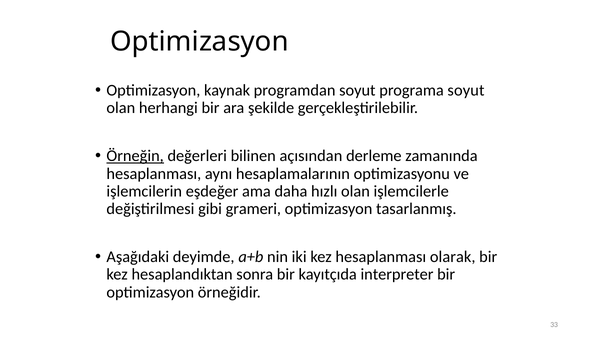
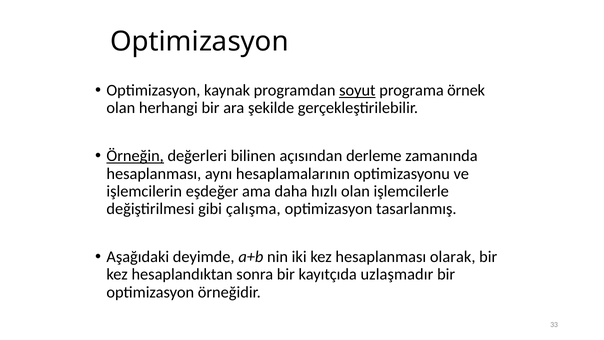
soyut at (357, 90) underline: none -> present
programa soyut: soyut -> örnek
grameri: grameri -> çalışma
interpreter: interpreter -> uzlaşmadır
